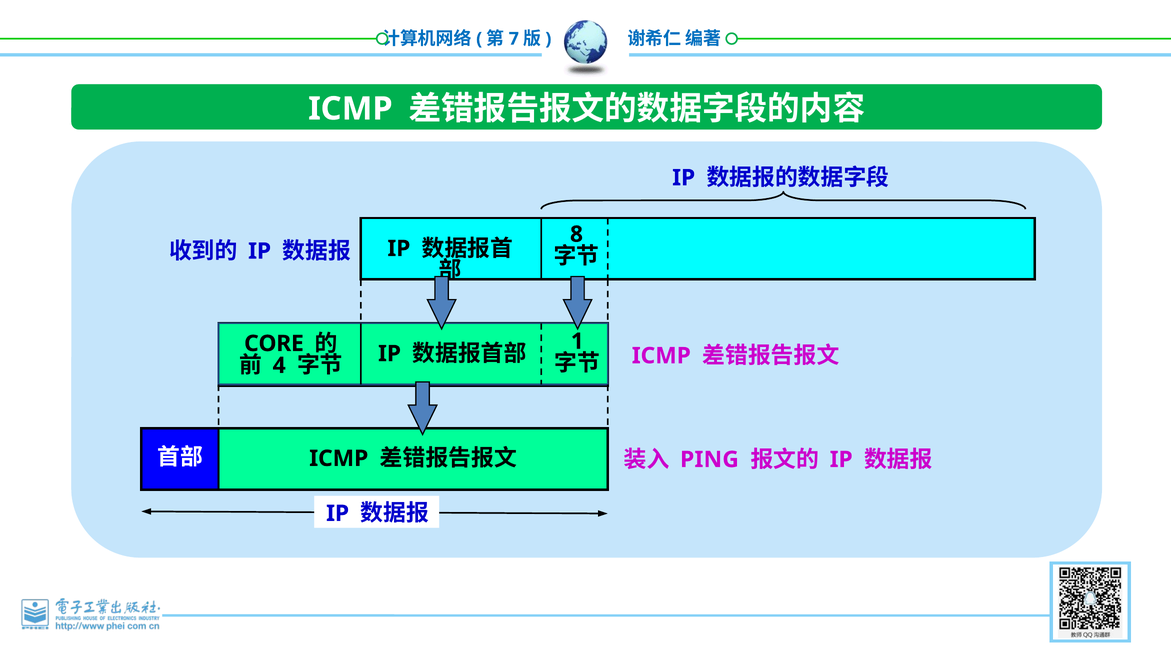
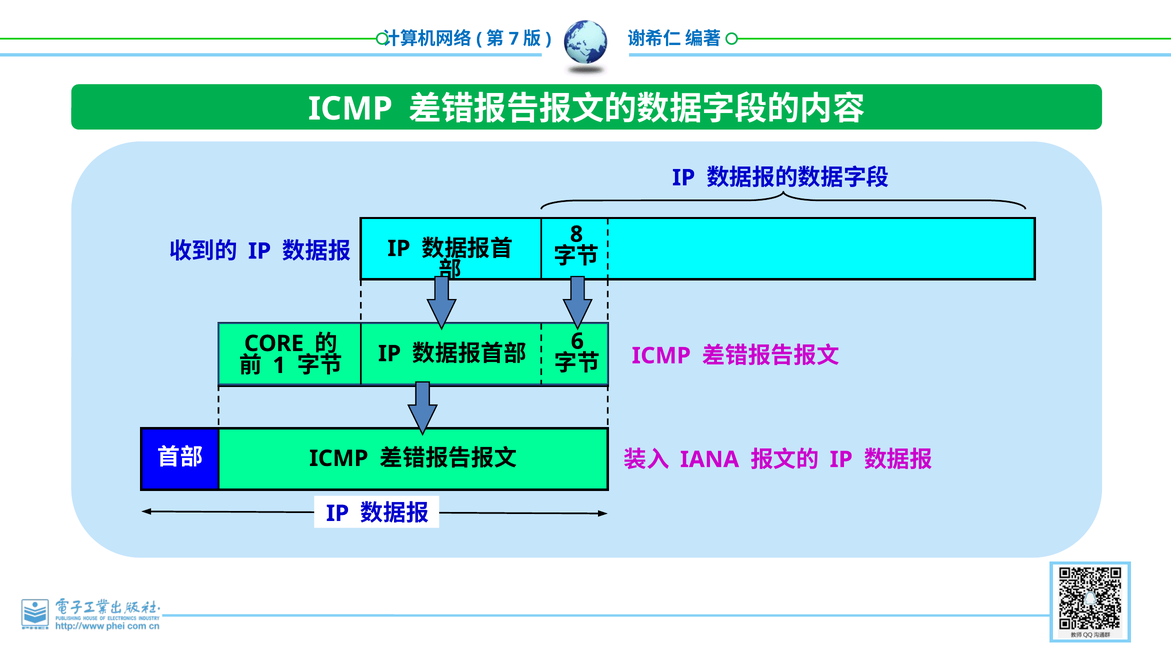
1: 1 -> 6
4: 4 -> 1
PING: PING -> IANA
